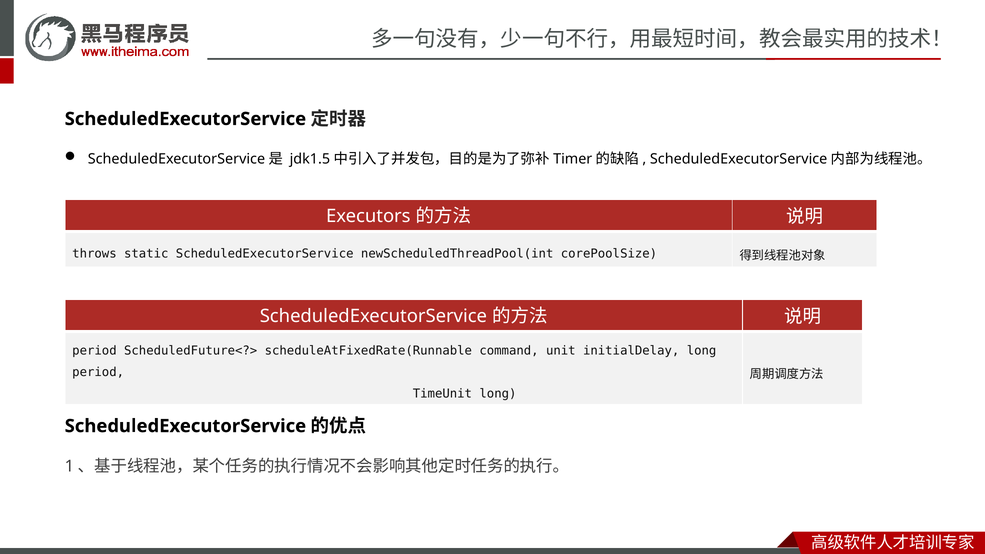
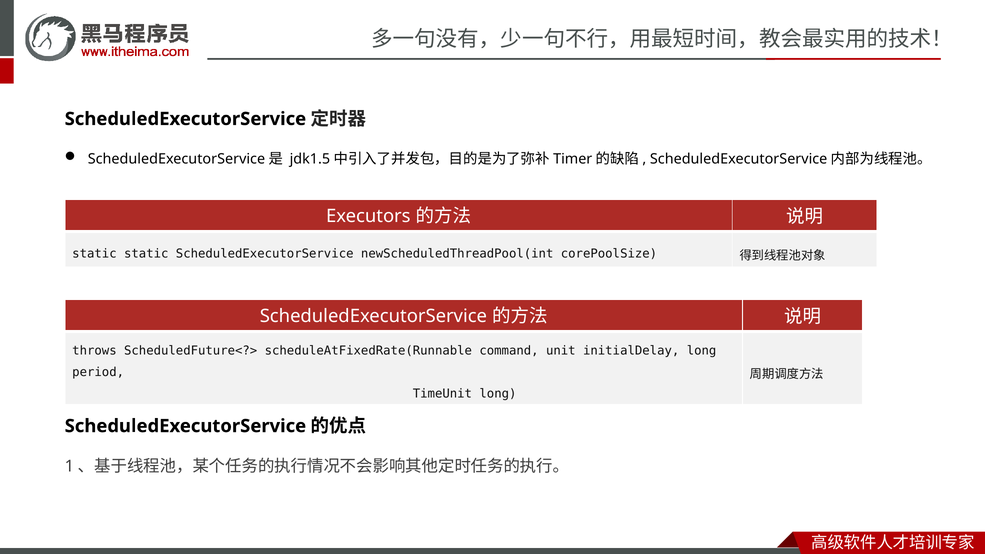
throws at (94, 254): throws -> static
period at (94, 351): period -> throws
